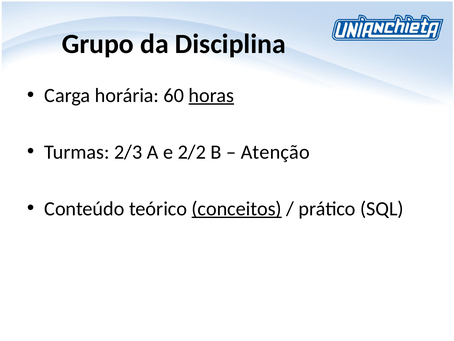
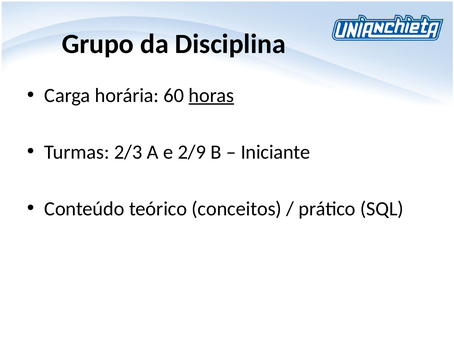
2/2: 2/2 -> 2/9
Atenção: Atenção -> Iniciante
conceitos underline: present -> none
